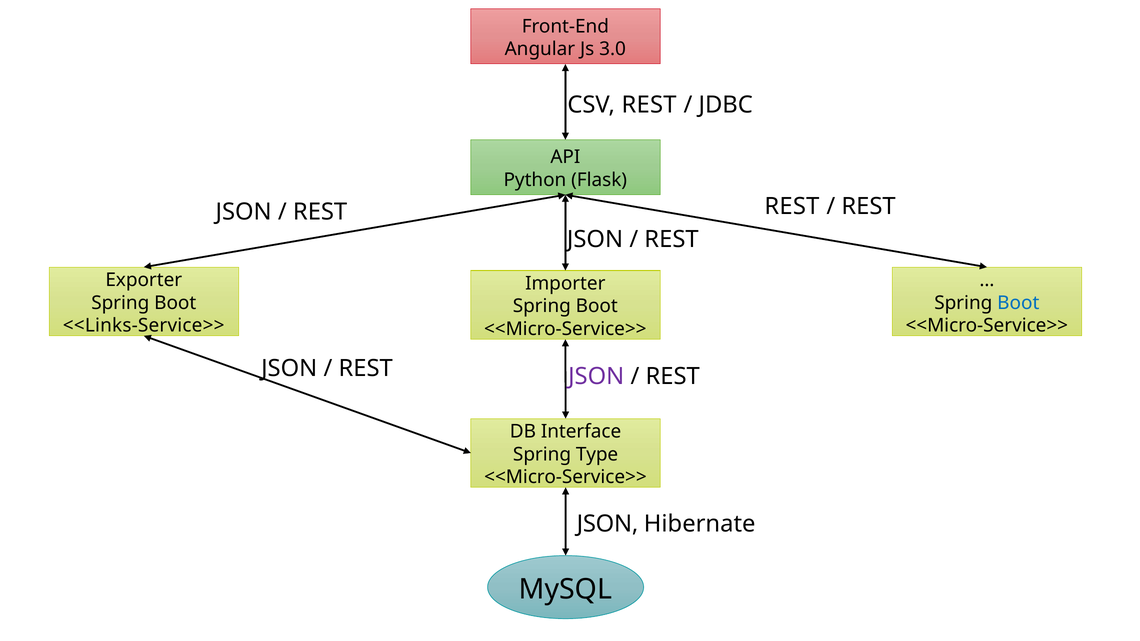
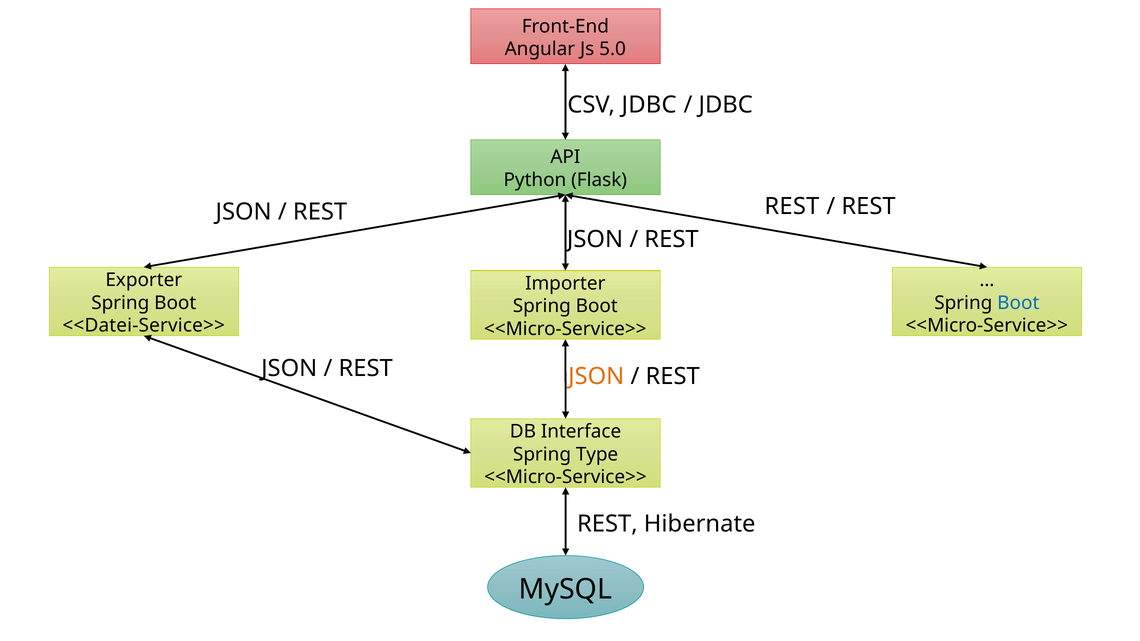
3.0: 3.0 -> 5.0
CSV REST: REST -> JDBC
<<Links-Service>>: <<Links-Service>> -> <<Datei-Service>>
JSON at (596, 376) colour: purple -> orange
JSON at (607, 524): JSON -> REST
